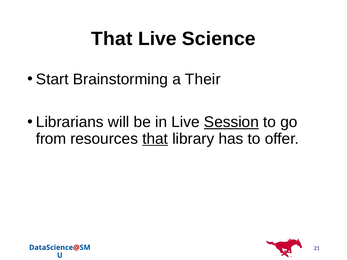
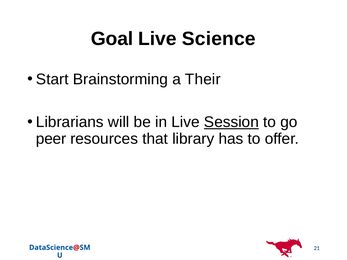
That at (112, 39): That -> Goal
from: from -> peer
that at (155, 139) underline: present -> none
